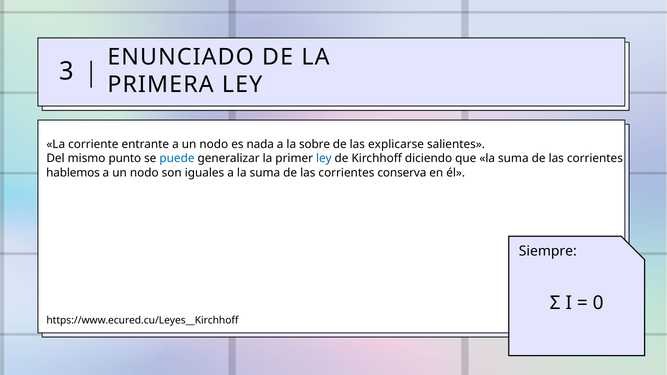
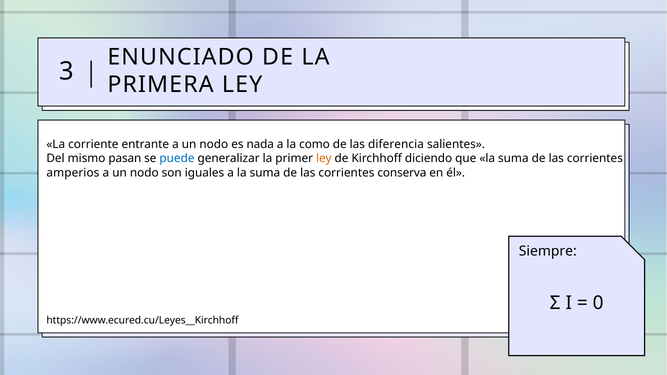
sobre: sobre -> como
explicarse: explicarse -> diferencia
punto: punto -> pasan
ley at (324, 159) colour: blue -> orange
hablemos: hablemos -> amperios
